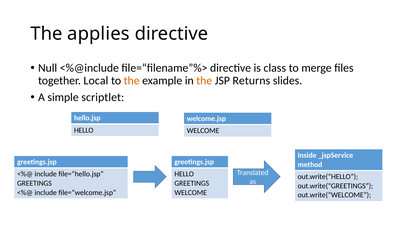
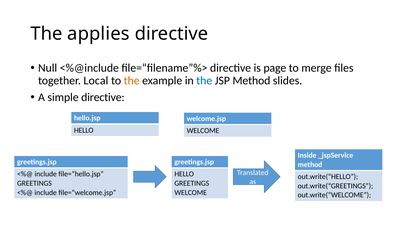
class: class -> page
the at (204, 80) colour: orange -> blue
JSP Returns: Returns -> Method
simple scriptlet: scriptlet -> directive
